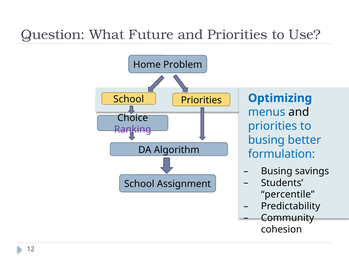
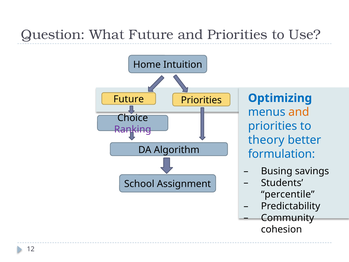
Problem: Problem -> Intuition
School at (129, 99): School -> Future
and at (299, 112) colour: black -> orange
busing at (266, 140): busing -> theory
